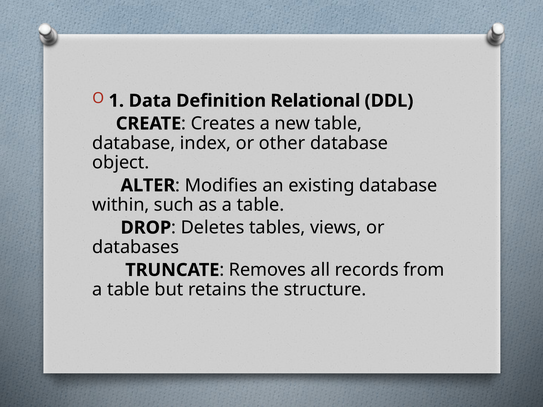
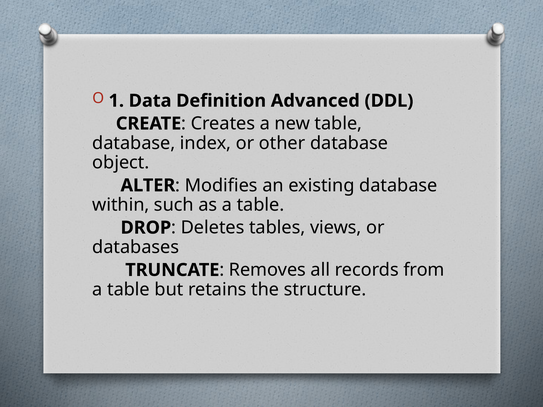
Relational: Relational -> Advanced
